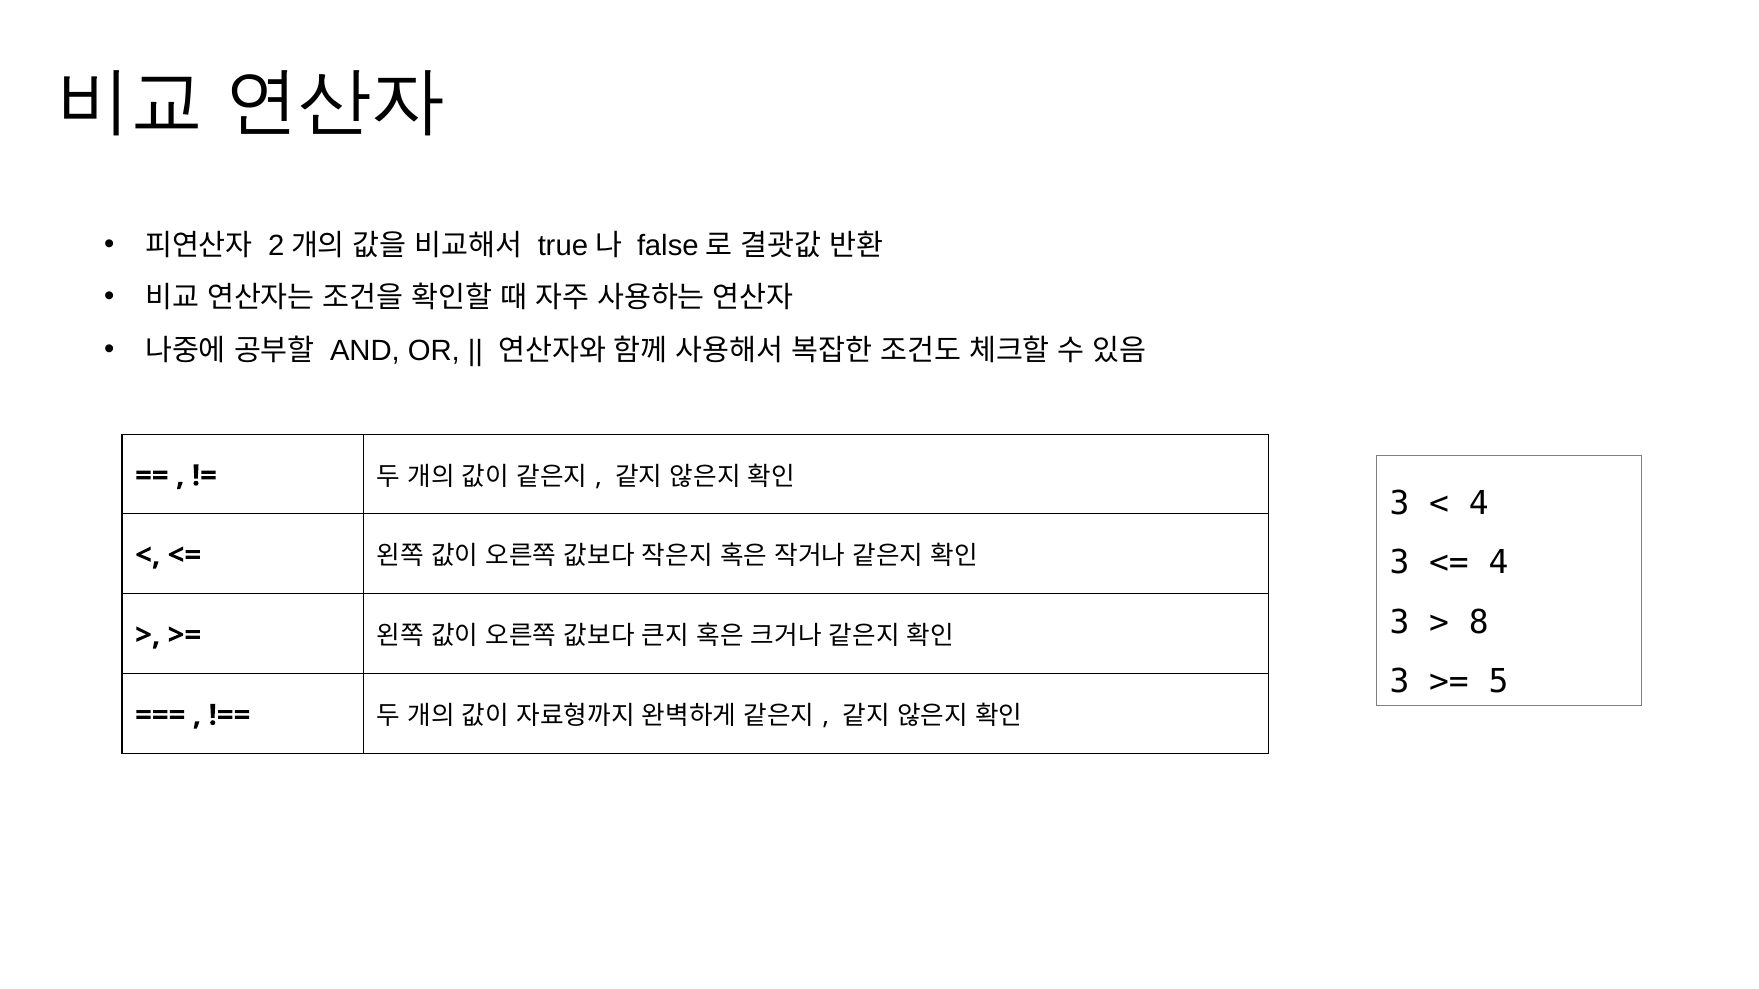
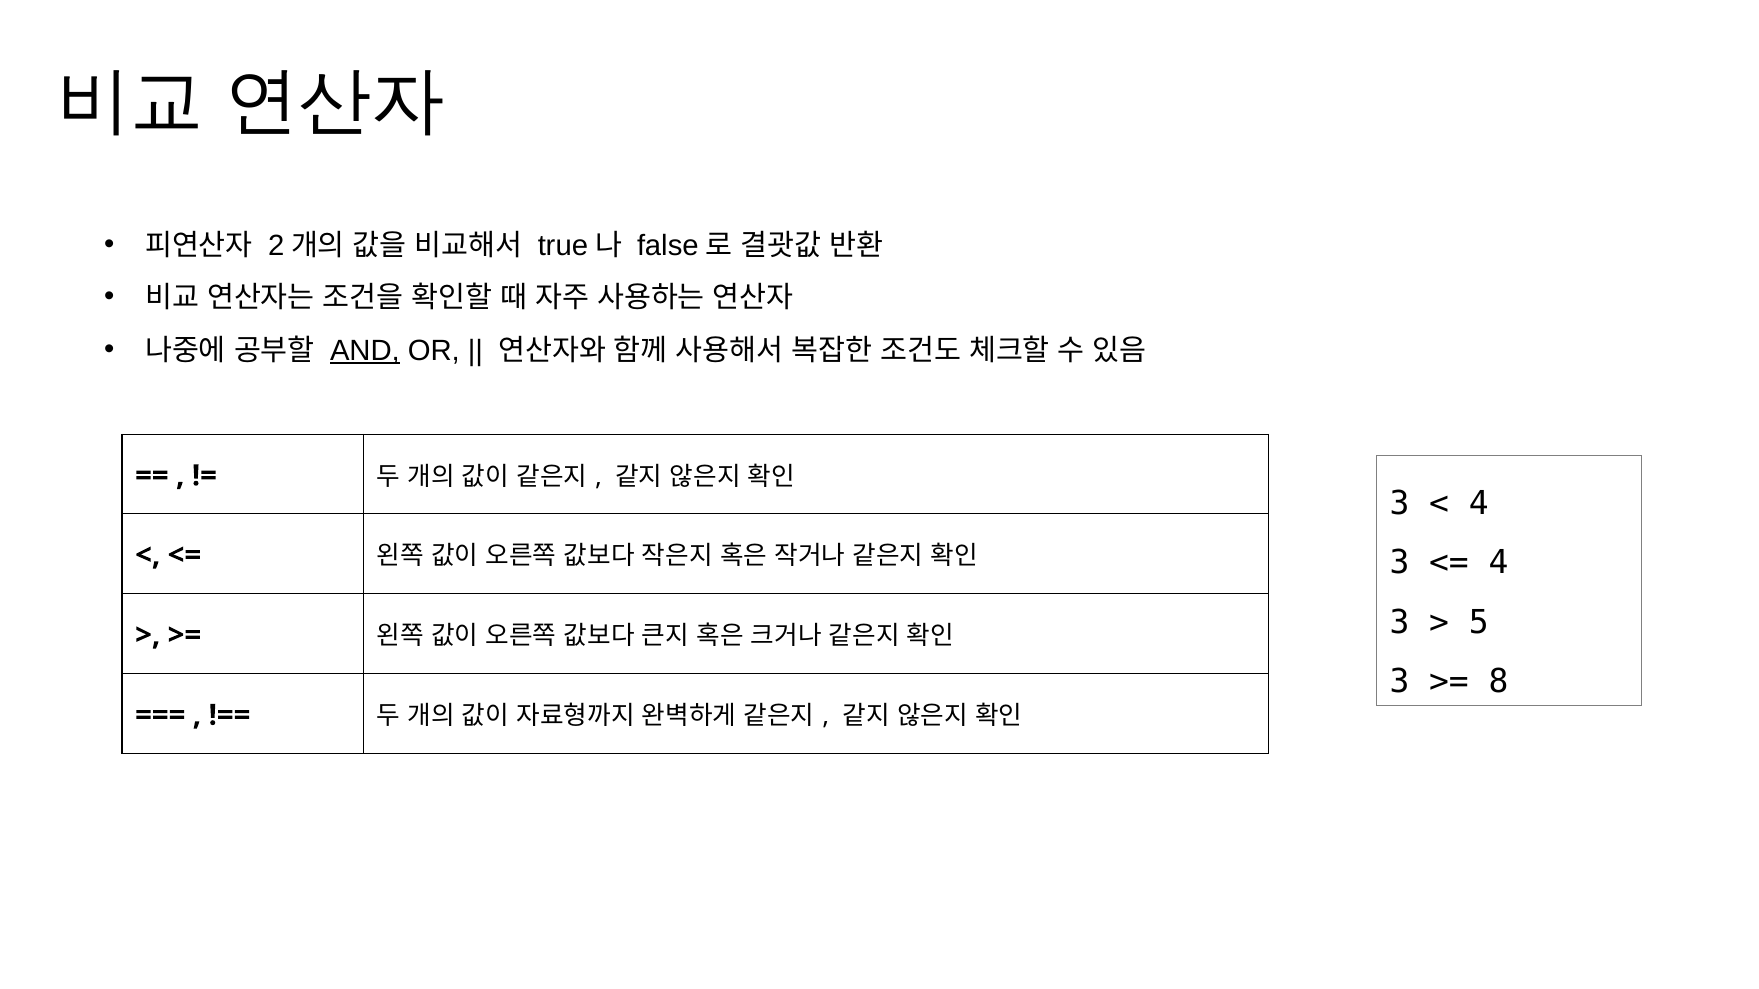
AND underline: none -> present
8: 8 -> 5
5: 5 -> 8
